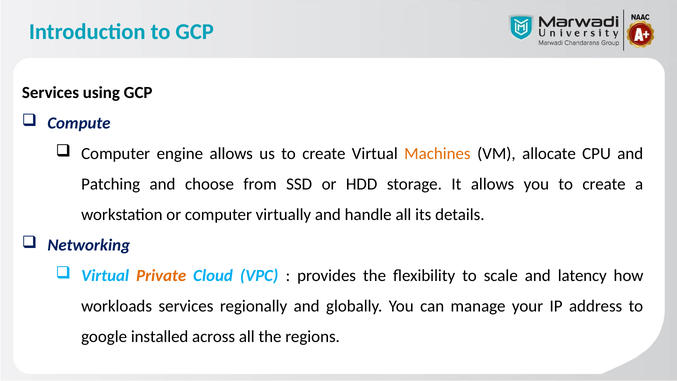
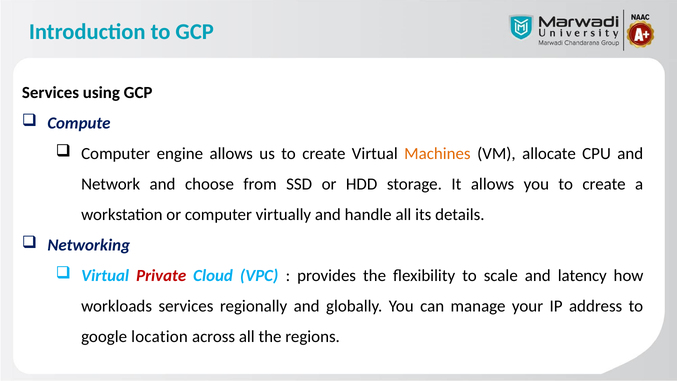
Patching: Patching -> Network
Private colour: orange -> red
installed: installed -> location
